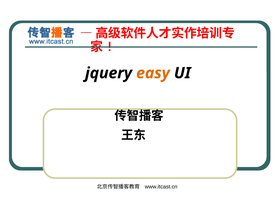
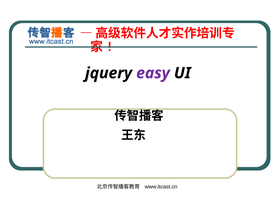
easy colour: orange -> purple
